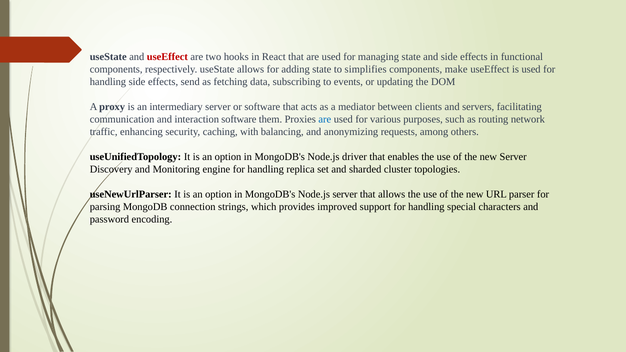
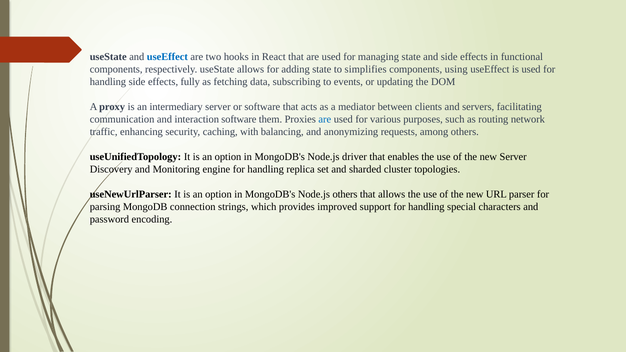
useEffect at (167, 57) colour: red -> blue
make: make -> using
send: send -> fully
Node.js server: server -> others
